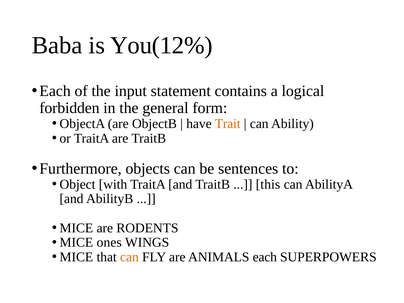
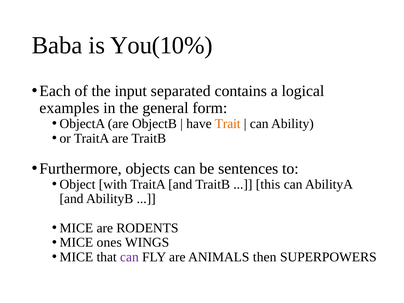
You(12%: You(12% -> You(10%
statement: statement -> separated
forbidden: forbidden -> examples
can at (129, 257) colour: orange -> purple
ANIMALS each: each -> then
